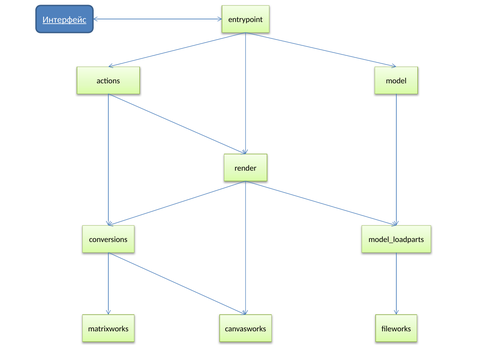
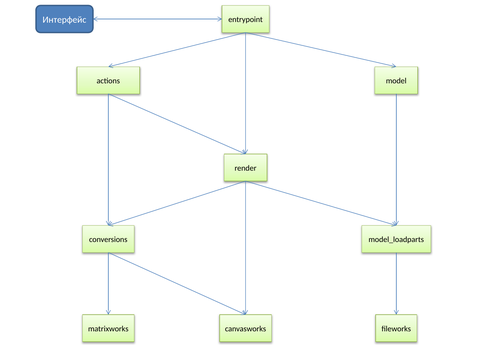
Интерфейс underline: present -> none
